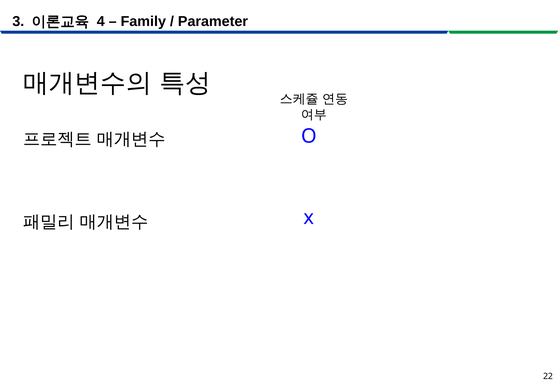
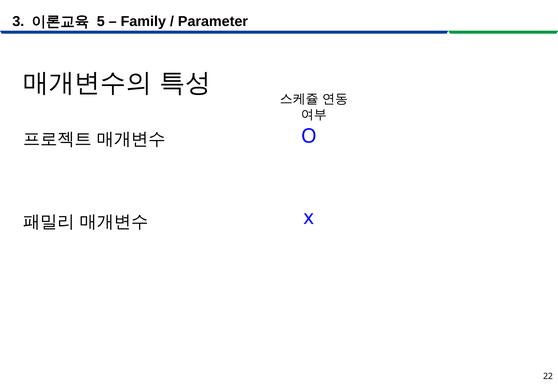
4: 4 -> 5
